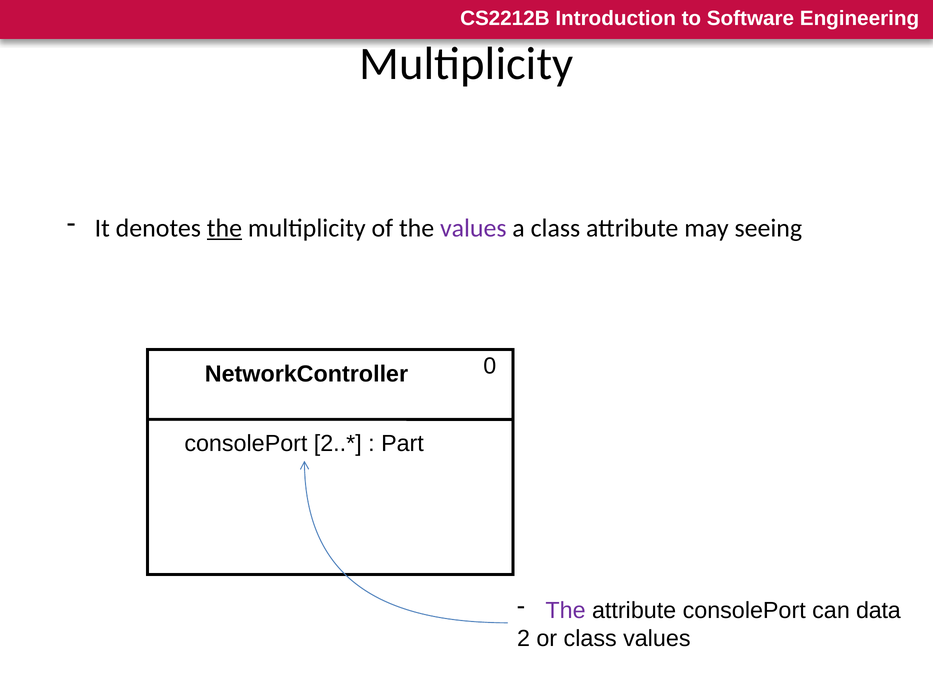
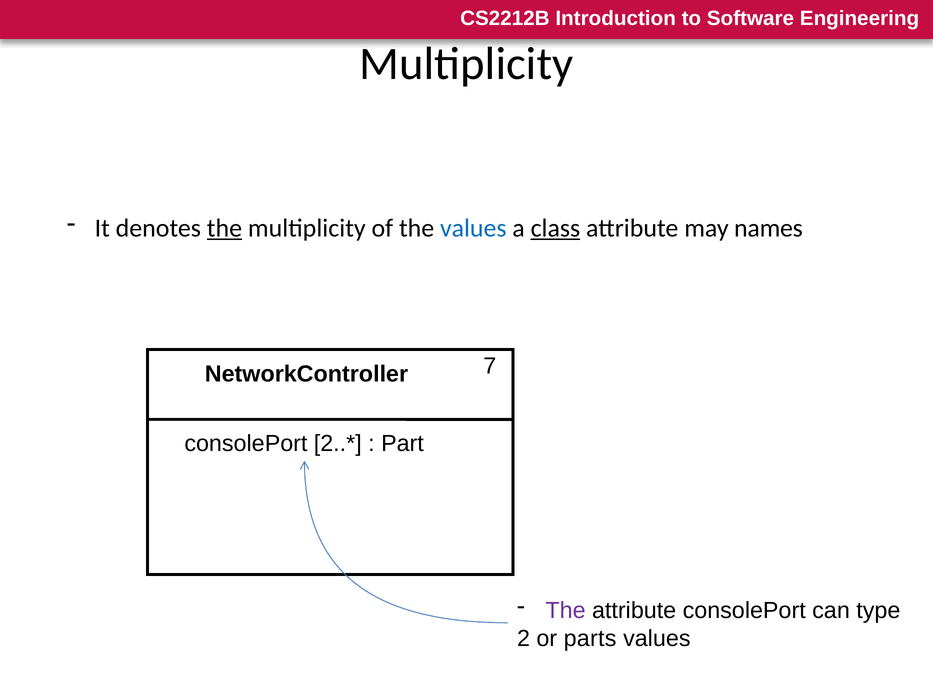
values at (473, 228) colour: purple -> blue
class at (555, 228) underline: none -> present
seeing: seeing -> names
0: 0 -> 7
data: data -> type
or class: class -> parts
